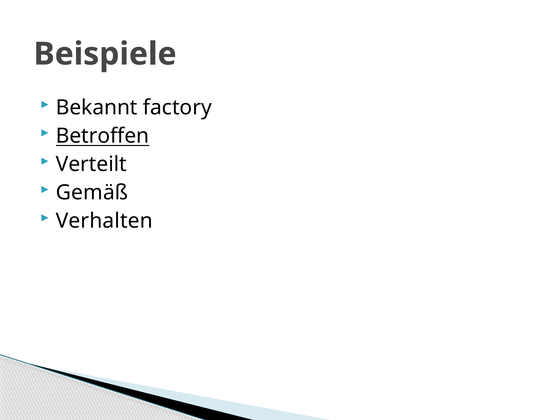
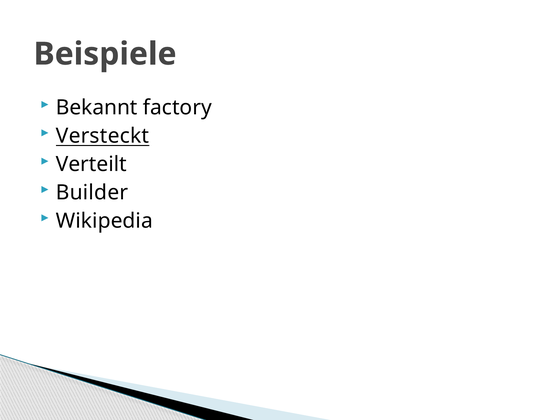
Betroffen: Betroffen -> Versteckt
Gemäß: Gemäß -> Builder
Verhalten: Verhalten -> Wikipedia
